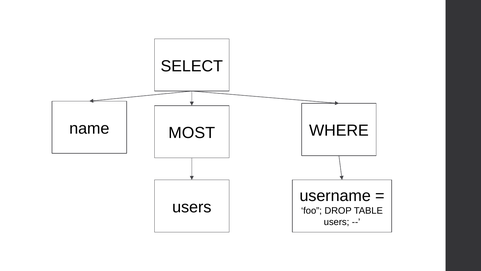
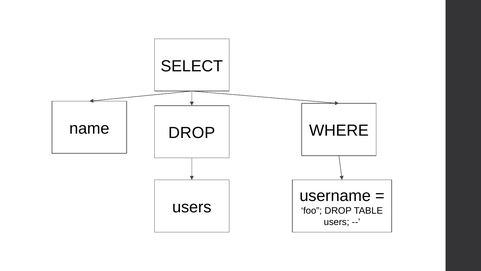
name MOST: MOST -> DROP
